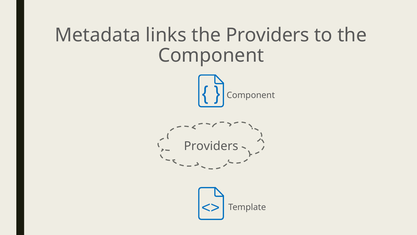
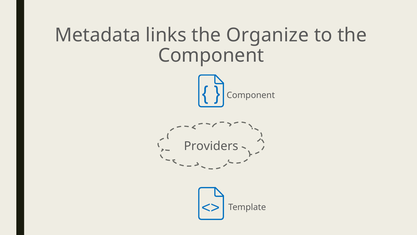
the Providers: Providers -> Organize
